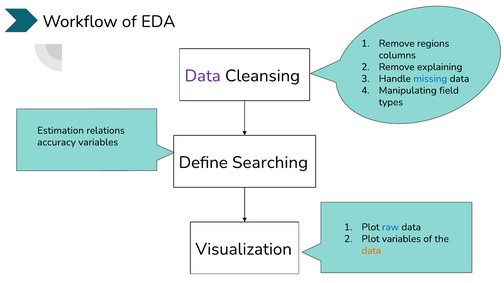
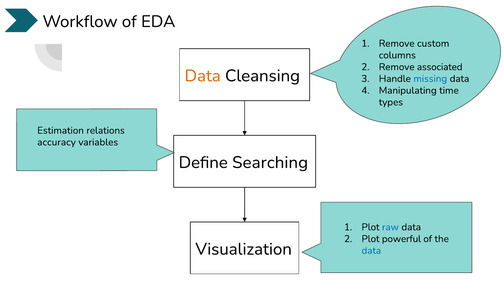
regions: regions -> custom
explaining: explaining -> associated
Data at (203, 76) colour: purple -> orange
field: field -> time
Plot variables: variables -> powerful
data at (371, 251) colour: orange -> blue
